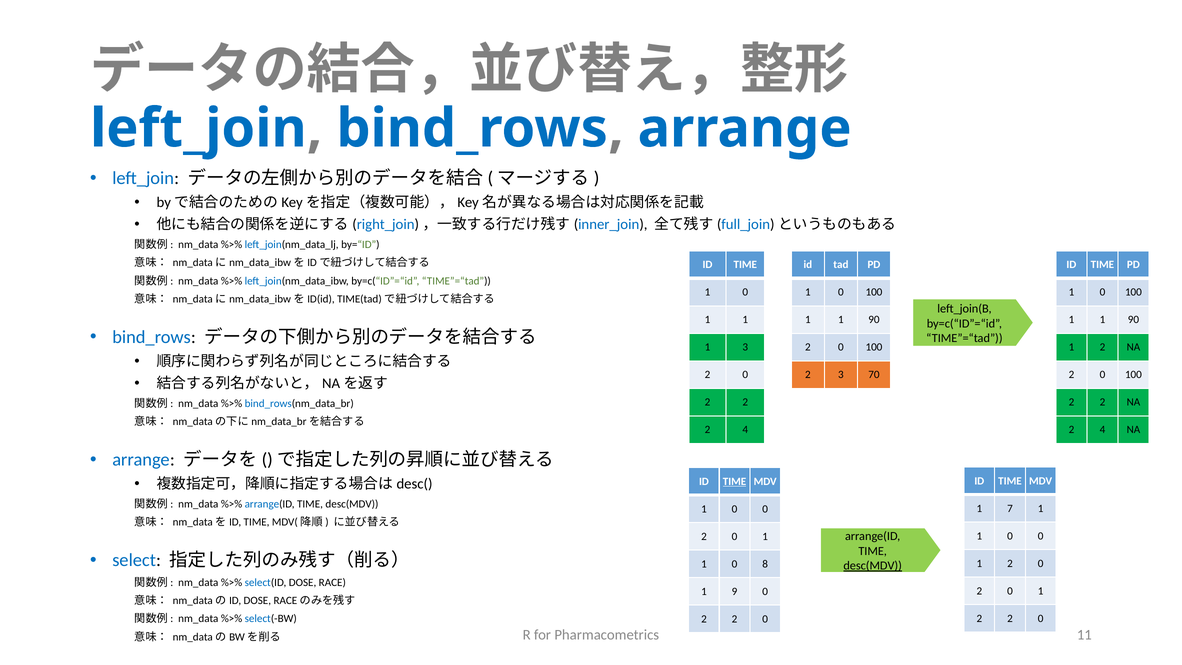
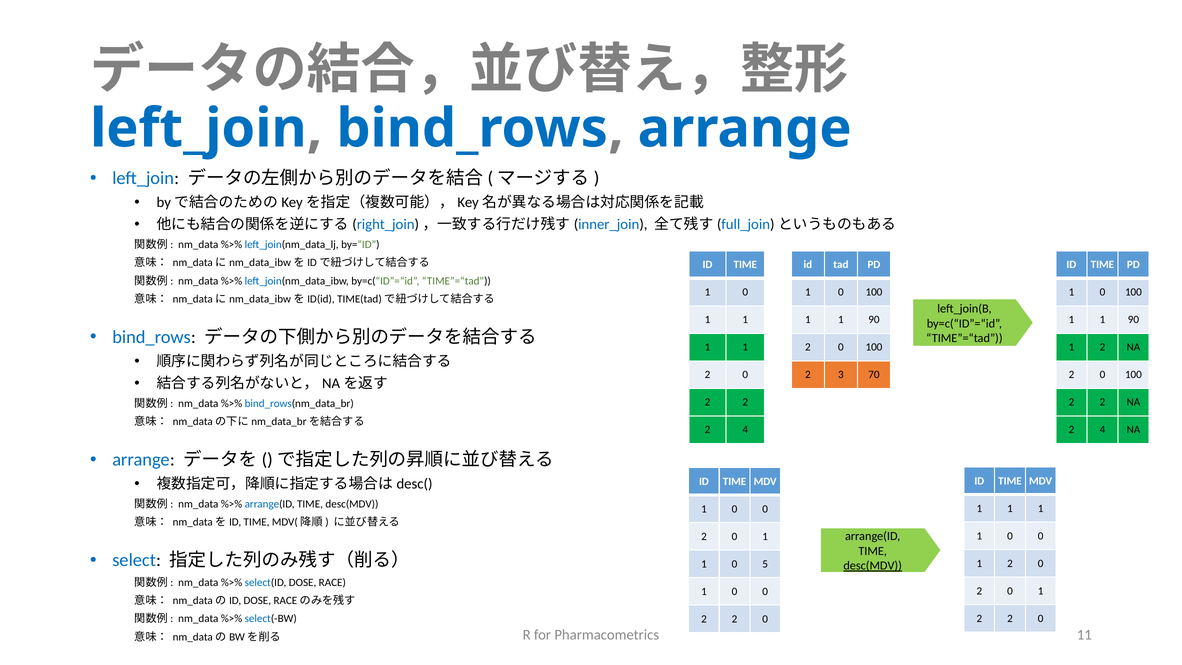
3 at (745, 347): 3 -> 1
TIME at (735, 481) underline: present -> none
7 at (1010, 508): 7 -> 1
8: 8 -> 5
9 at (735, 591): 9 -> 0
